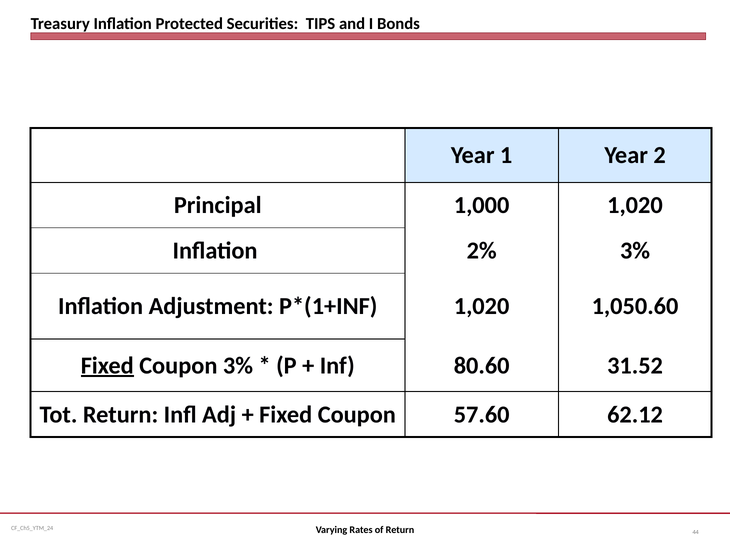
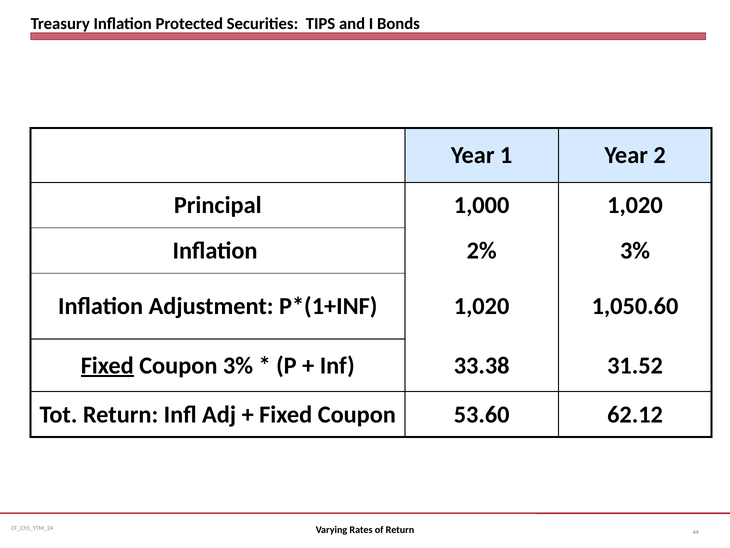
80.60: 80.60 -> 33.38
57.60: 57.60 -> 53.60
